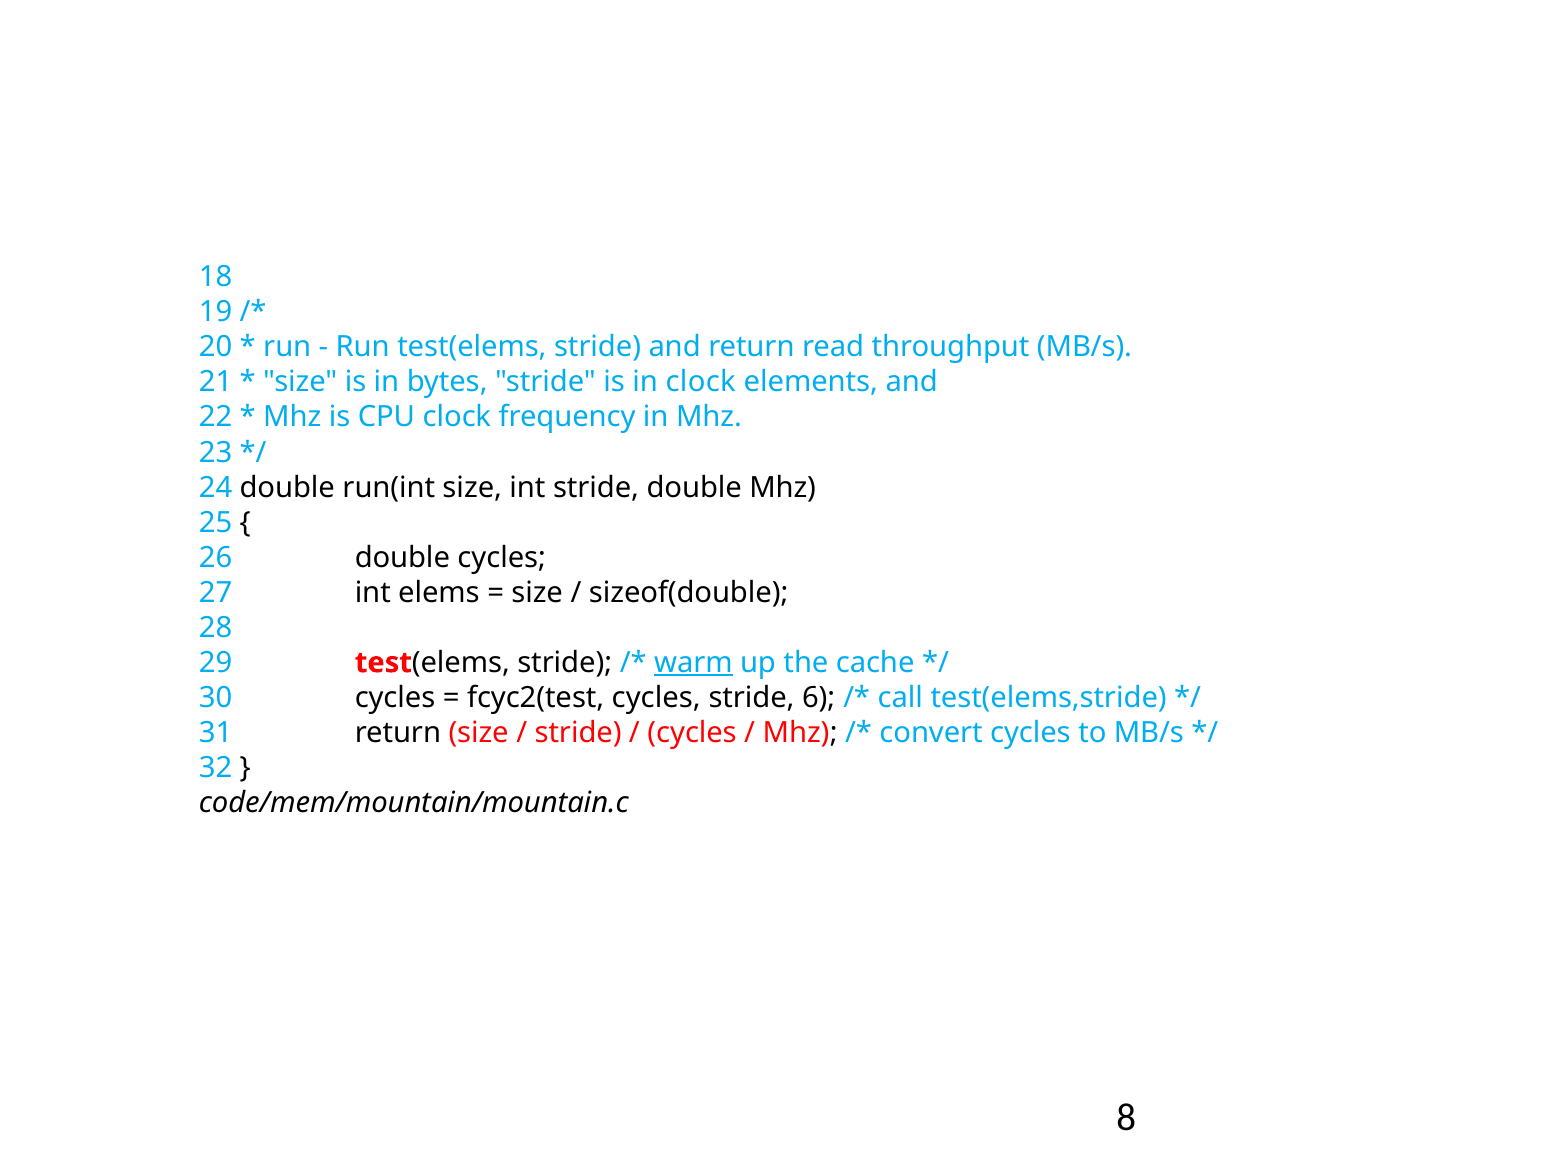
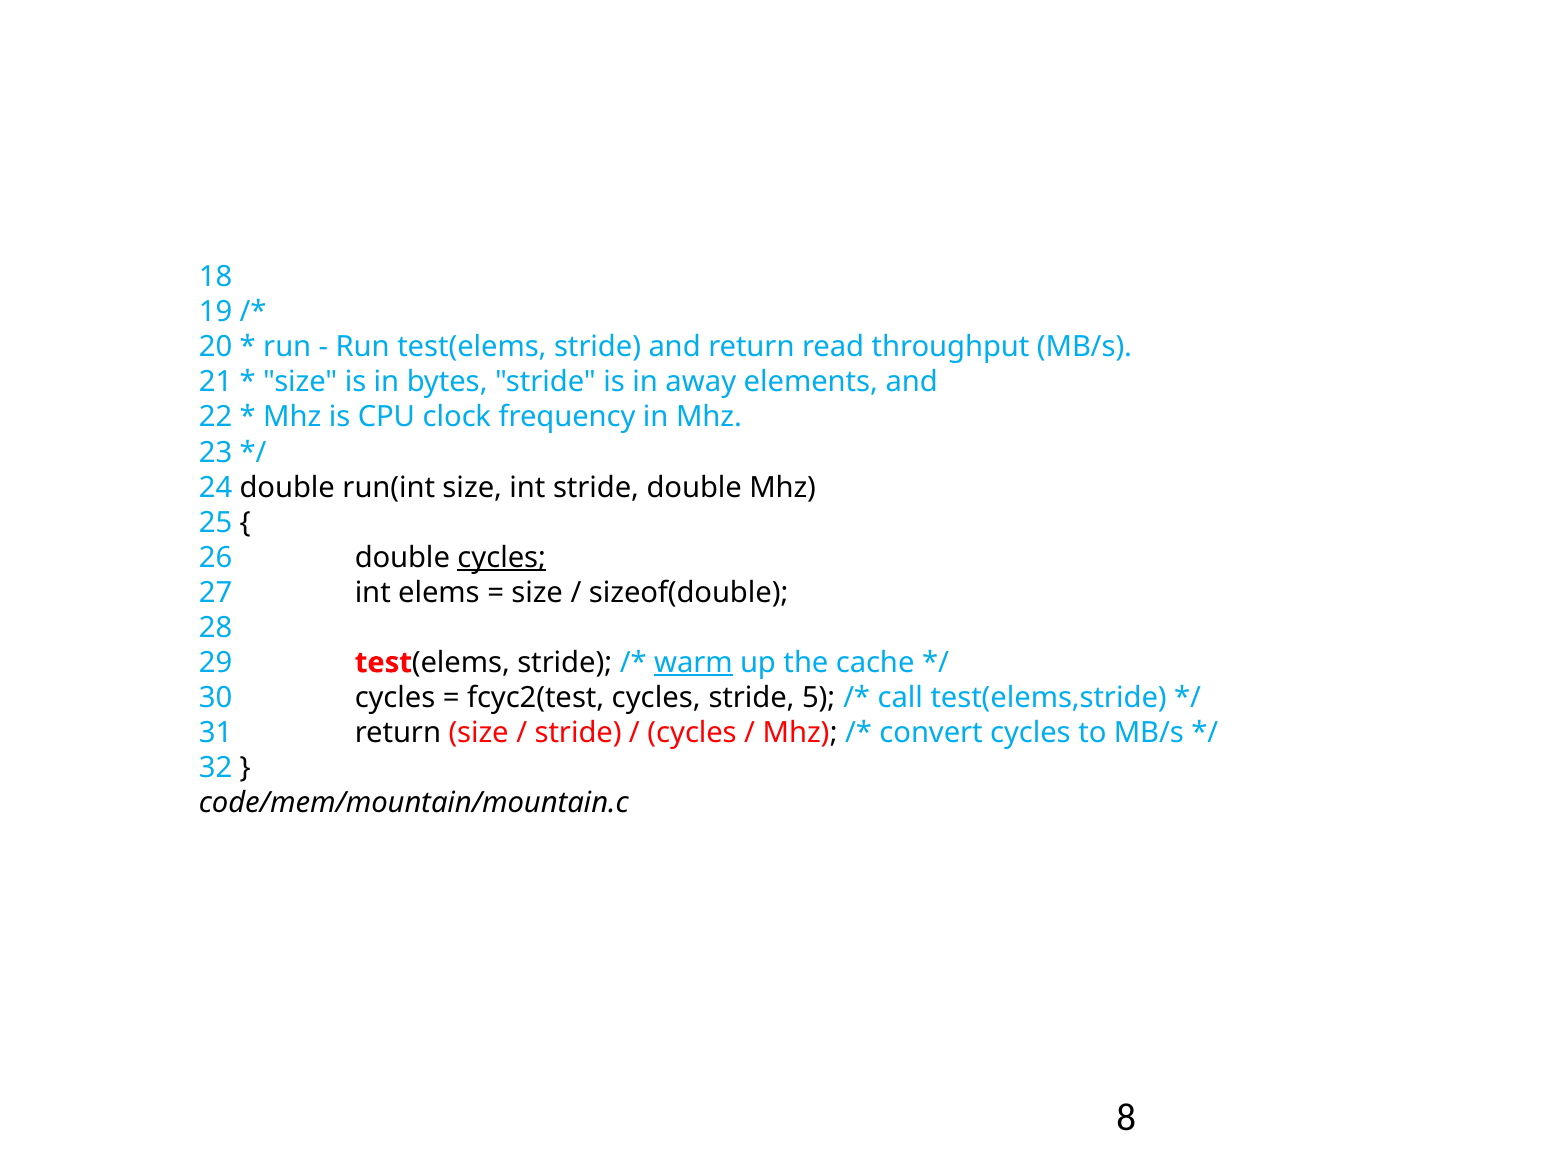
in clock: clock -> away
cycles at (502, 558) underline: none -> present
6: 6 -> 5
